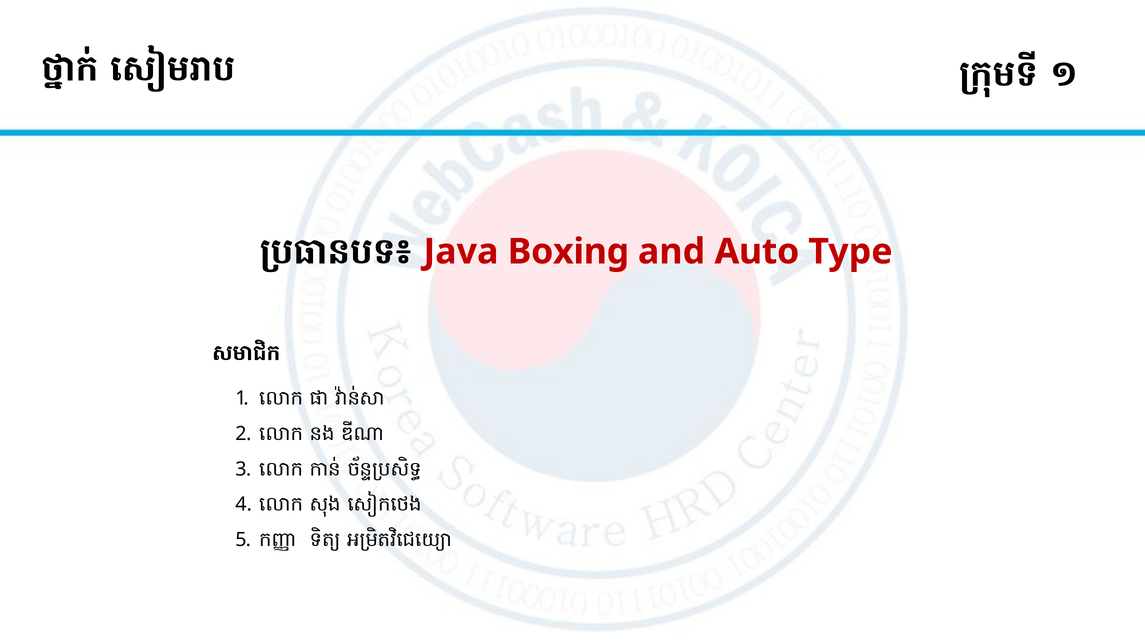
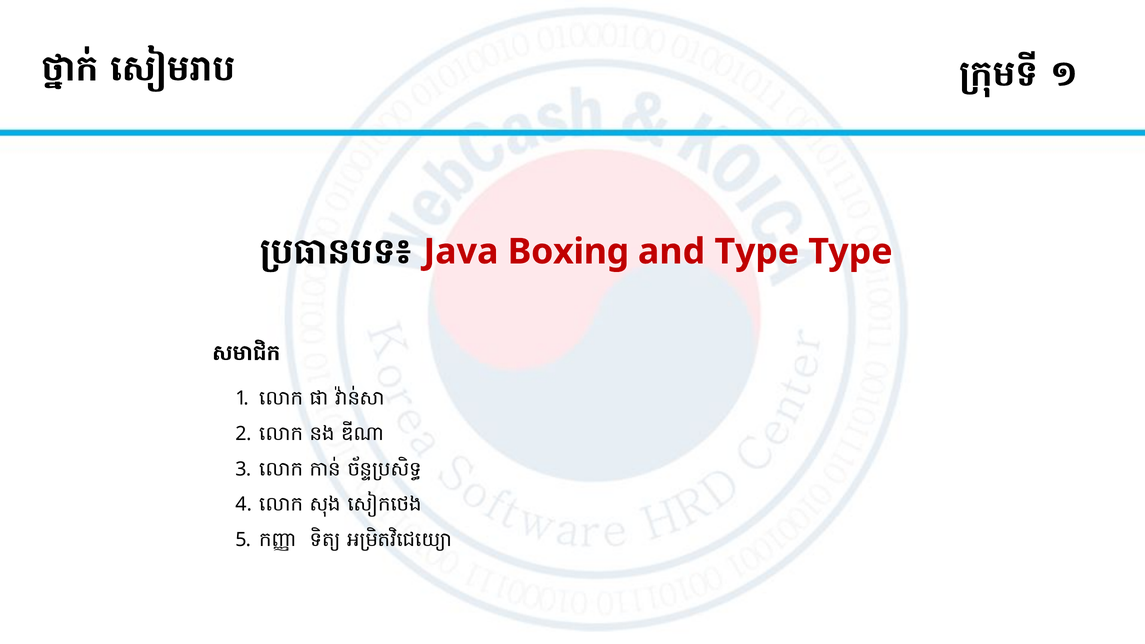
and Auto: Auto -> Type
